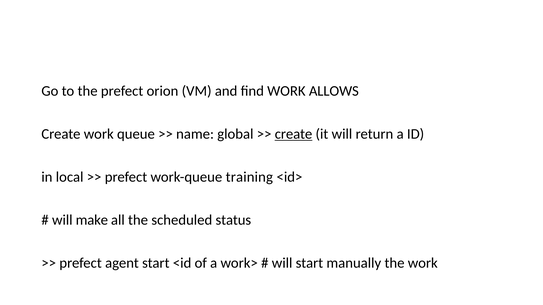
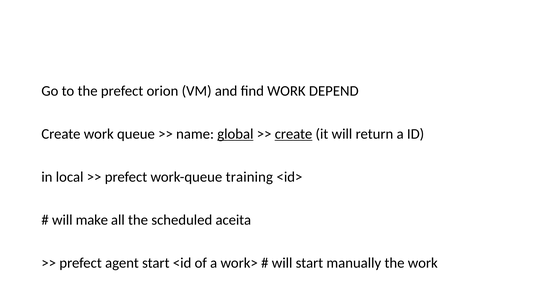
ALLOWS: ALLOWS -> DEPEND
global underline: none -> present
status: status -> aceita
